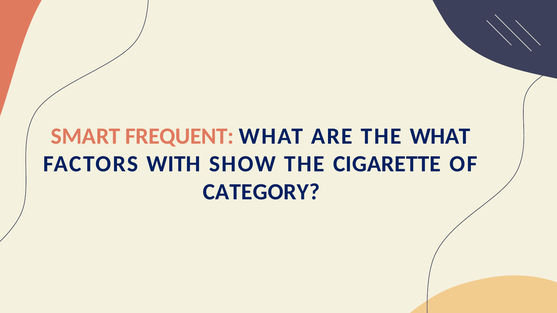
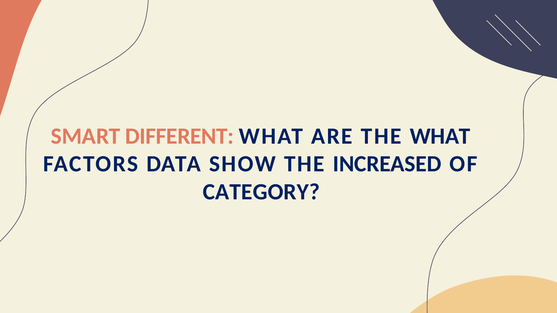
FREQUENT: FREQUENT -> DIFFERENT
WITH: WITH -> DATA
CIGARETTE: CIGARETTE -> INCREASED
